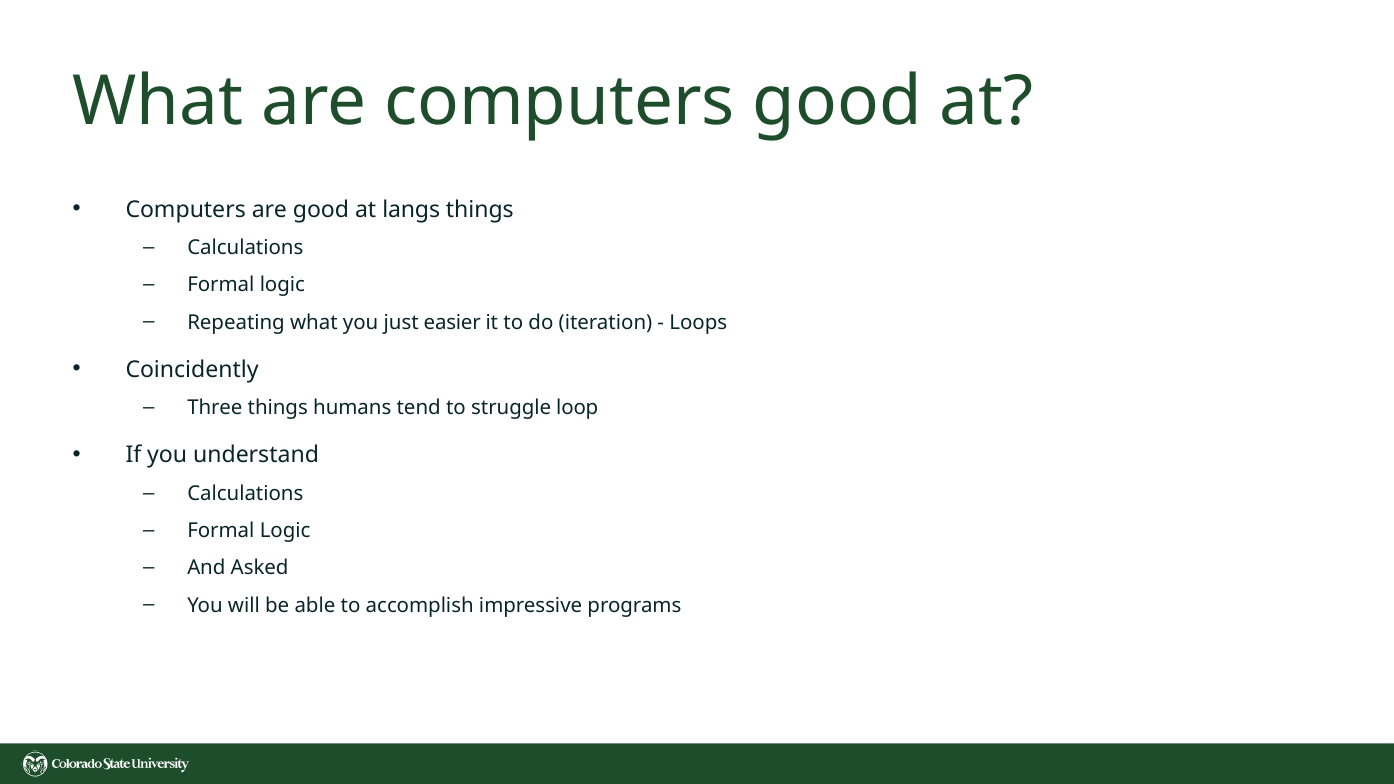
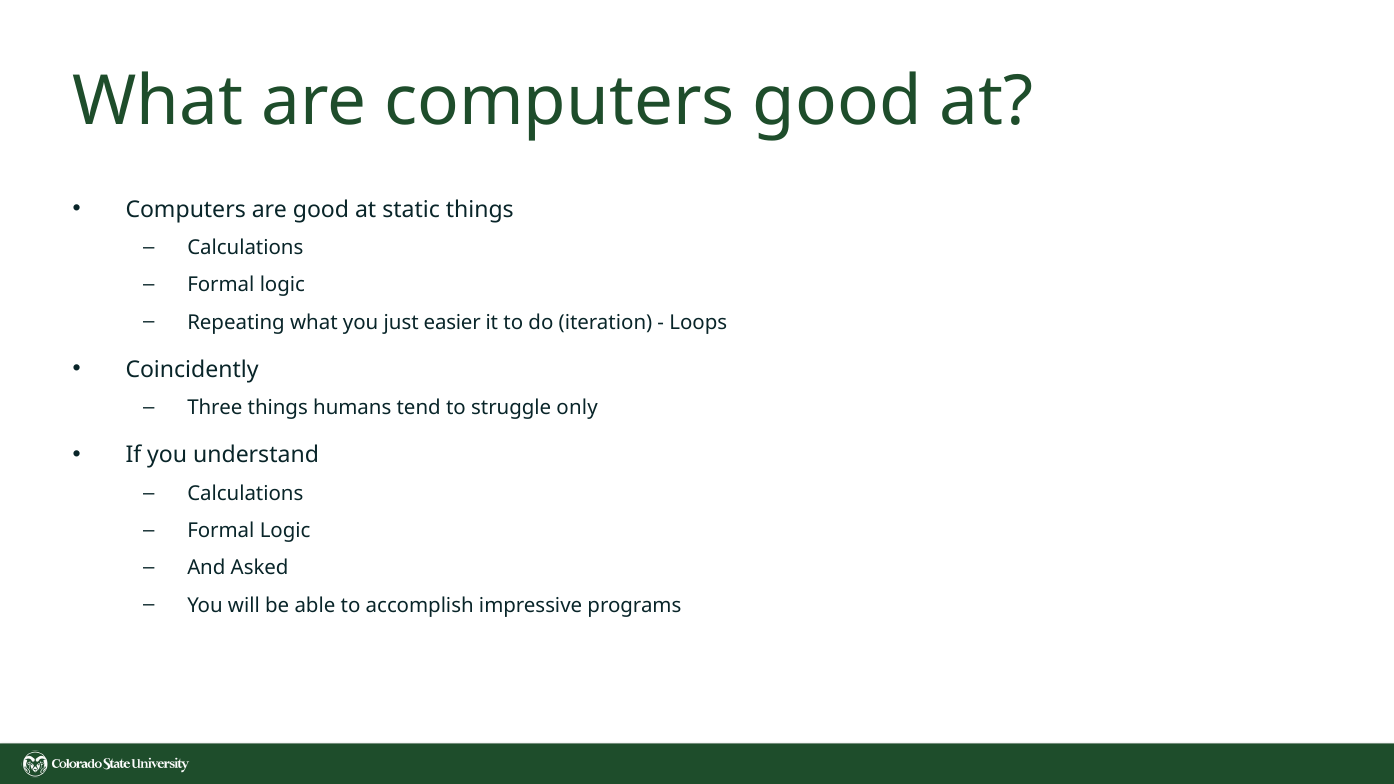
langs: langs -> static
loop: loop -> only
